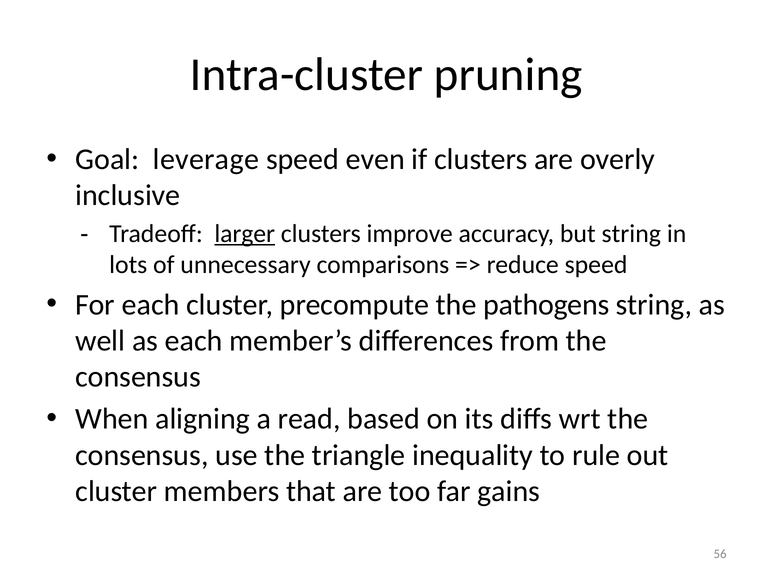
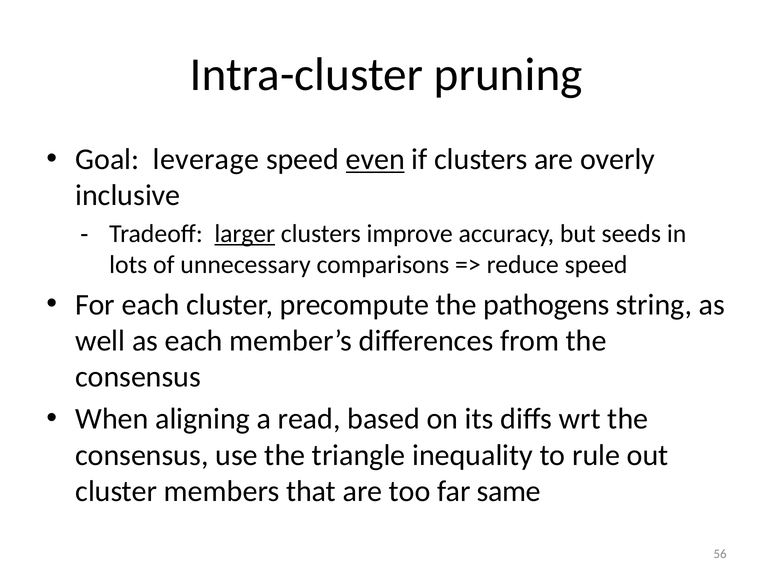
even underline: none -> present
but string: string -> seeds
gains: gains -> same
